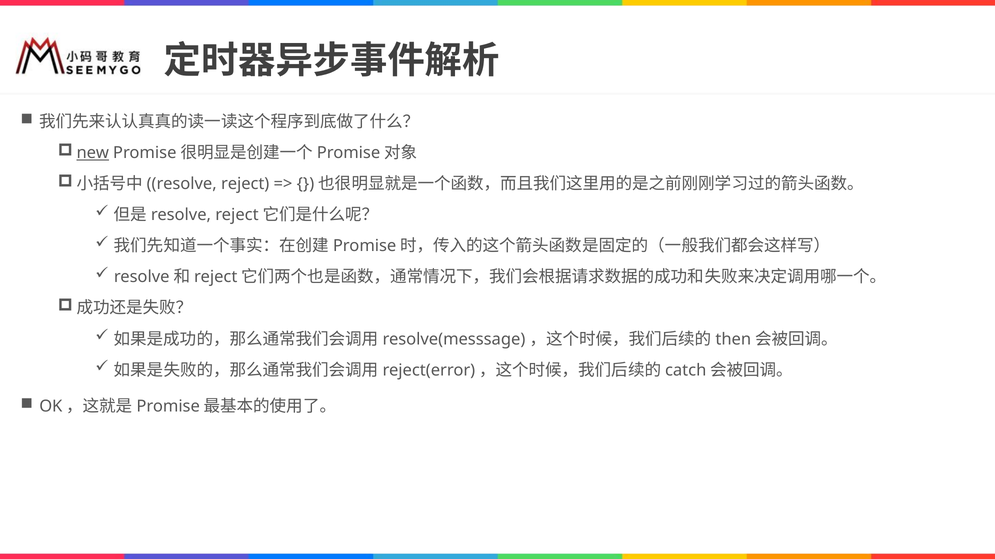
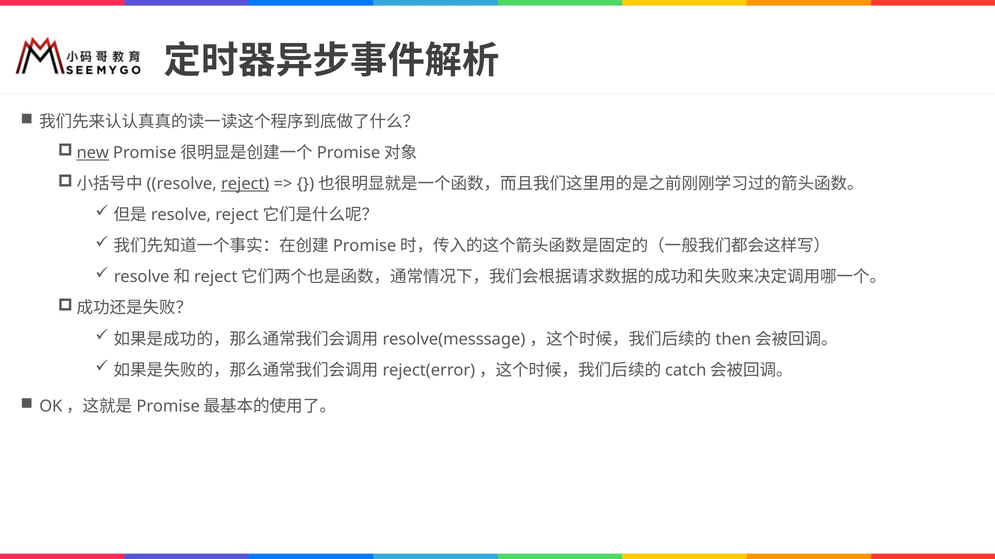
reject underline: none -> present
